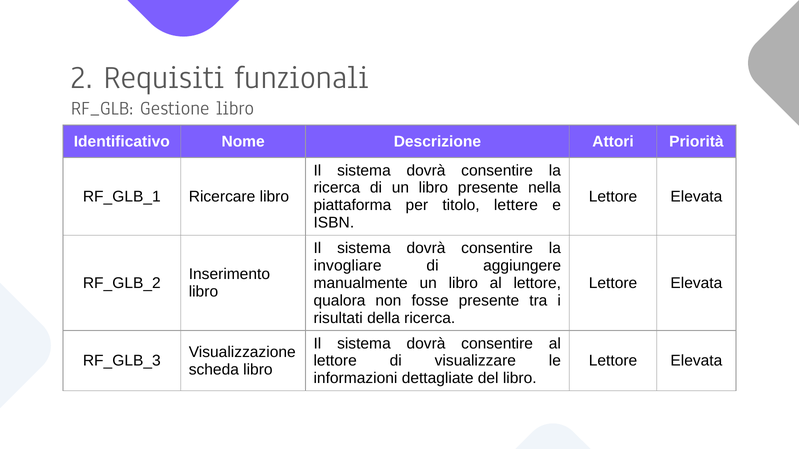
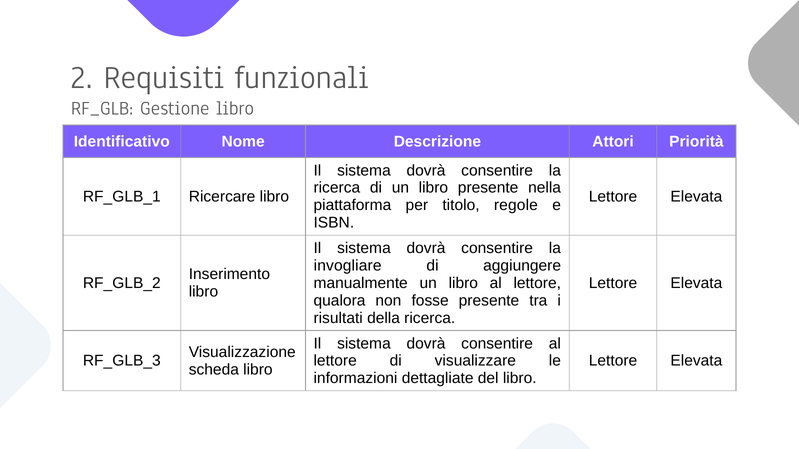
lettere: lettere -> regole
